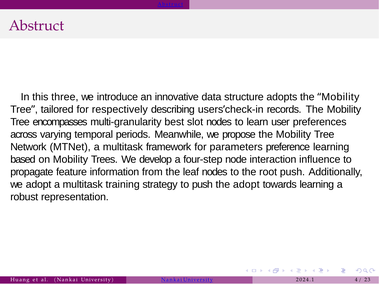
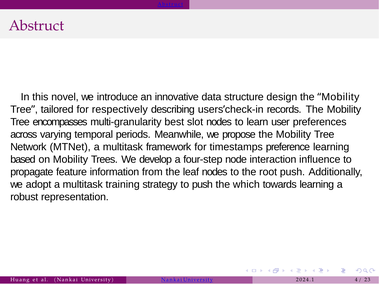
three: three -> novel
adopts: adopts -> design
parameters: parameters -> timestamps
the adopt: adopt -> which
